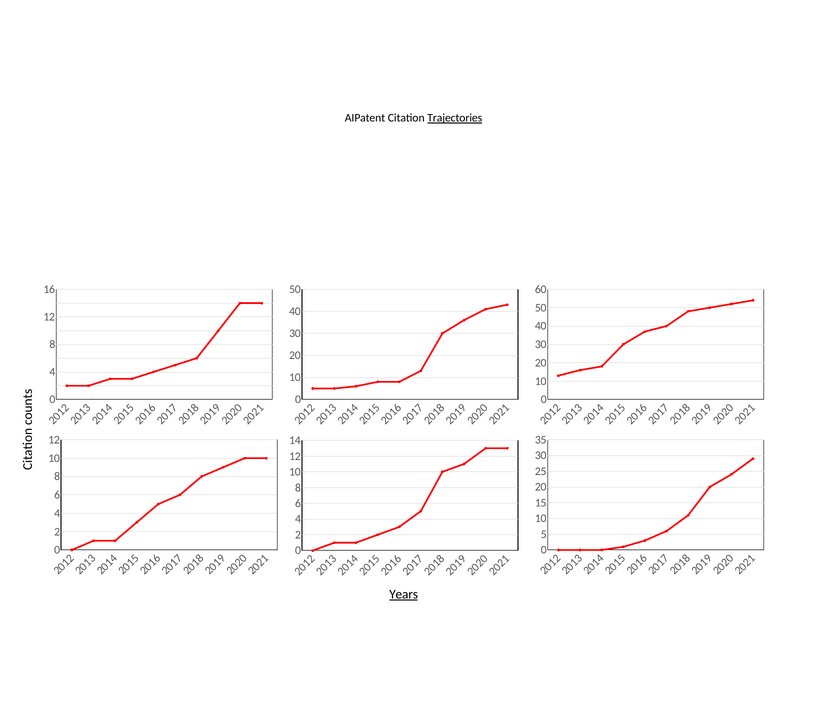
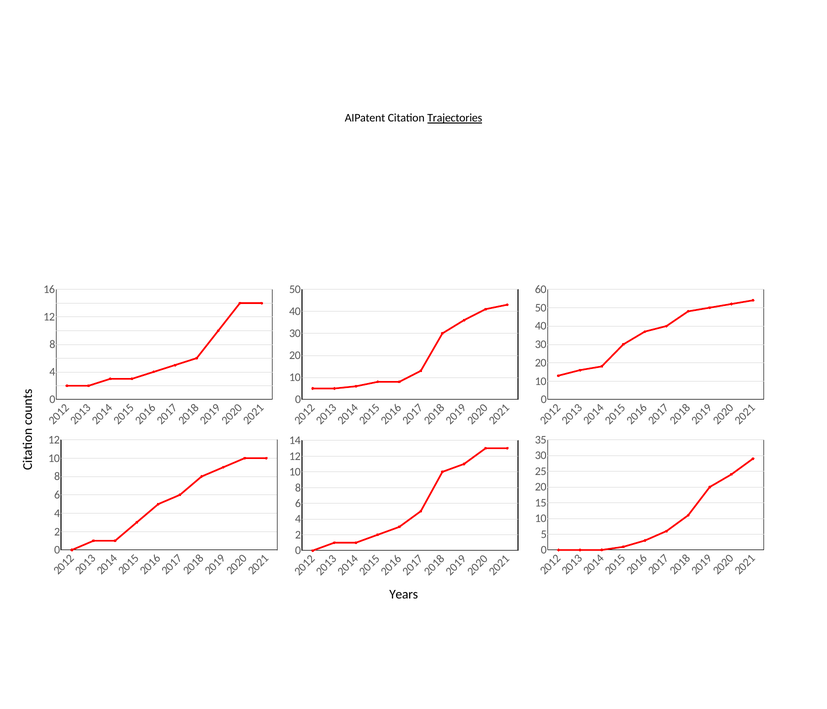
Years underline: present -> none
